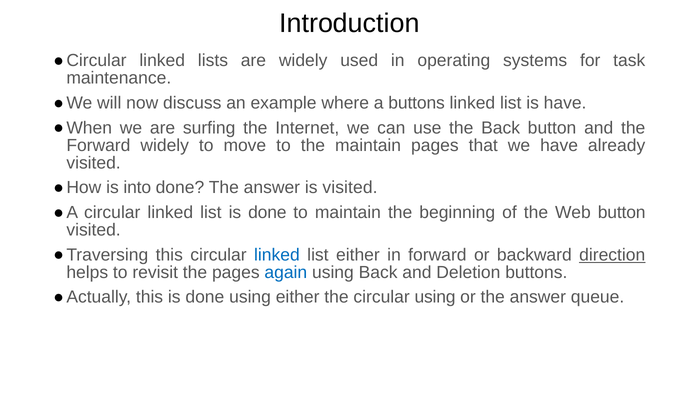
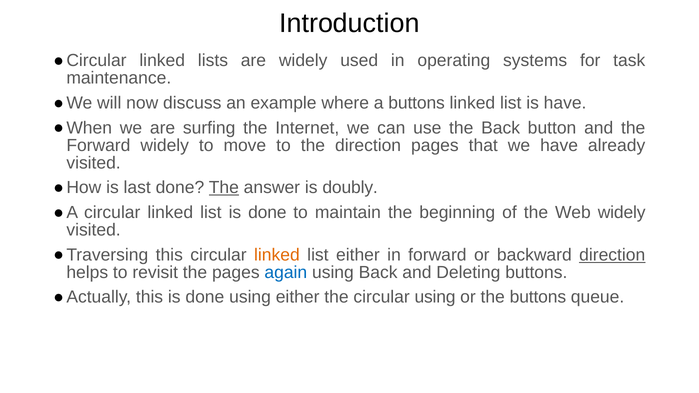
the maintain: maintain -> direction
into: into -> last
The at (224, 188) underline: none -> present
is visited: visited -> doubly
Web button: button -> widely
linked at (277, 255) colour: blue -> orange
Deletion: Deletion -> Deleting
or the answer: answer -> buttons
